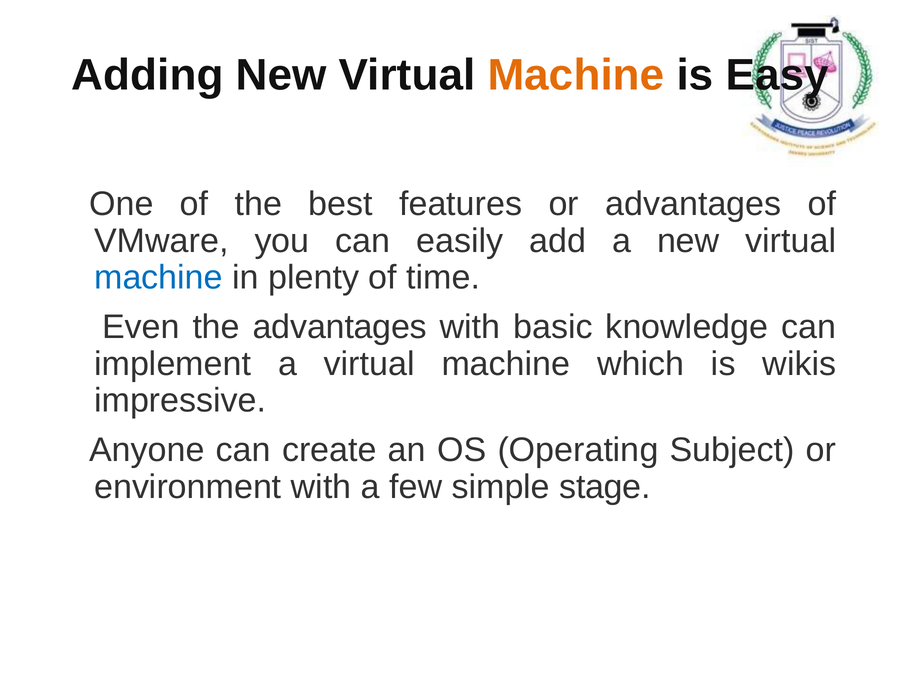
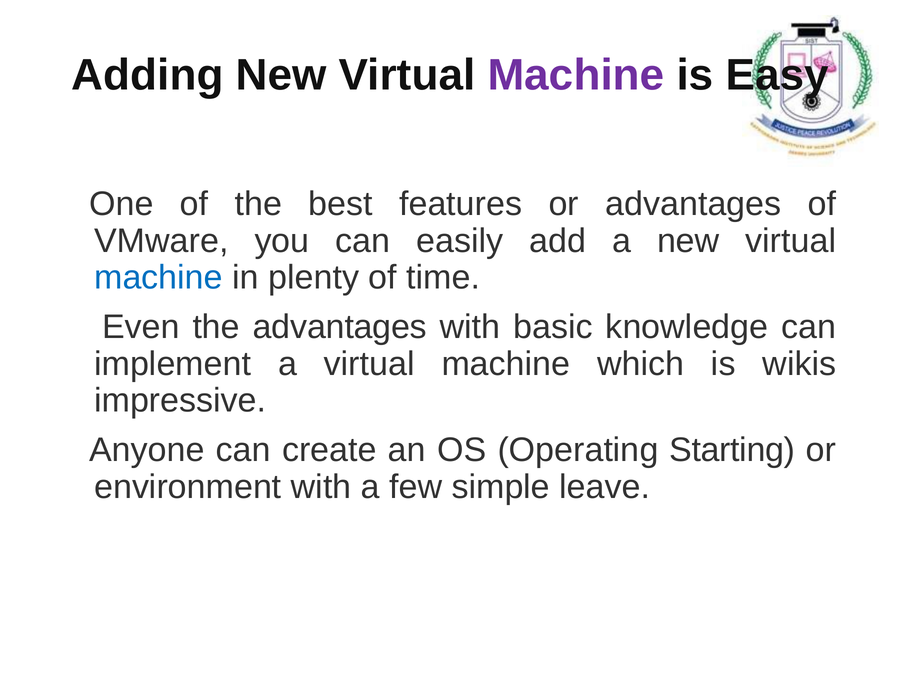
Machine at (576, 75) colour: orange -> purple
Subject: Subject -> Starting
stage: stage -> leave
